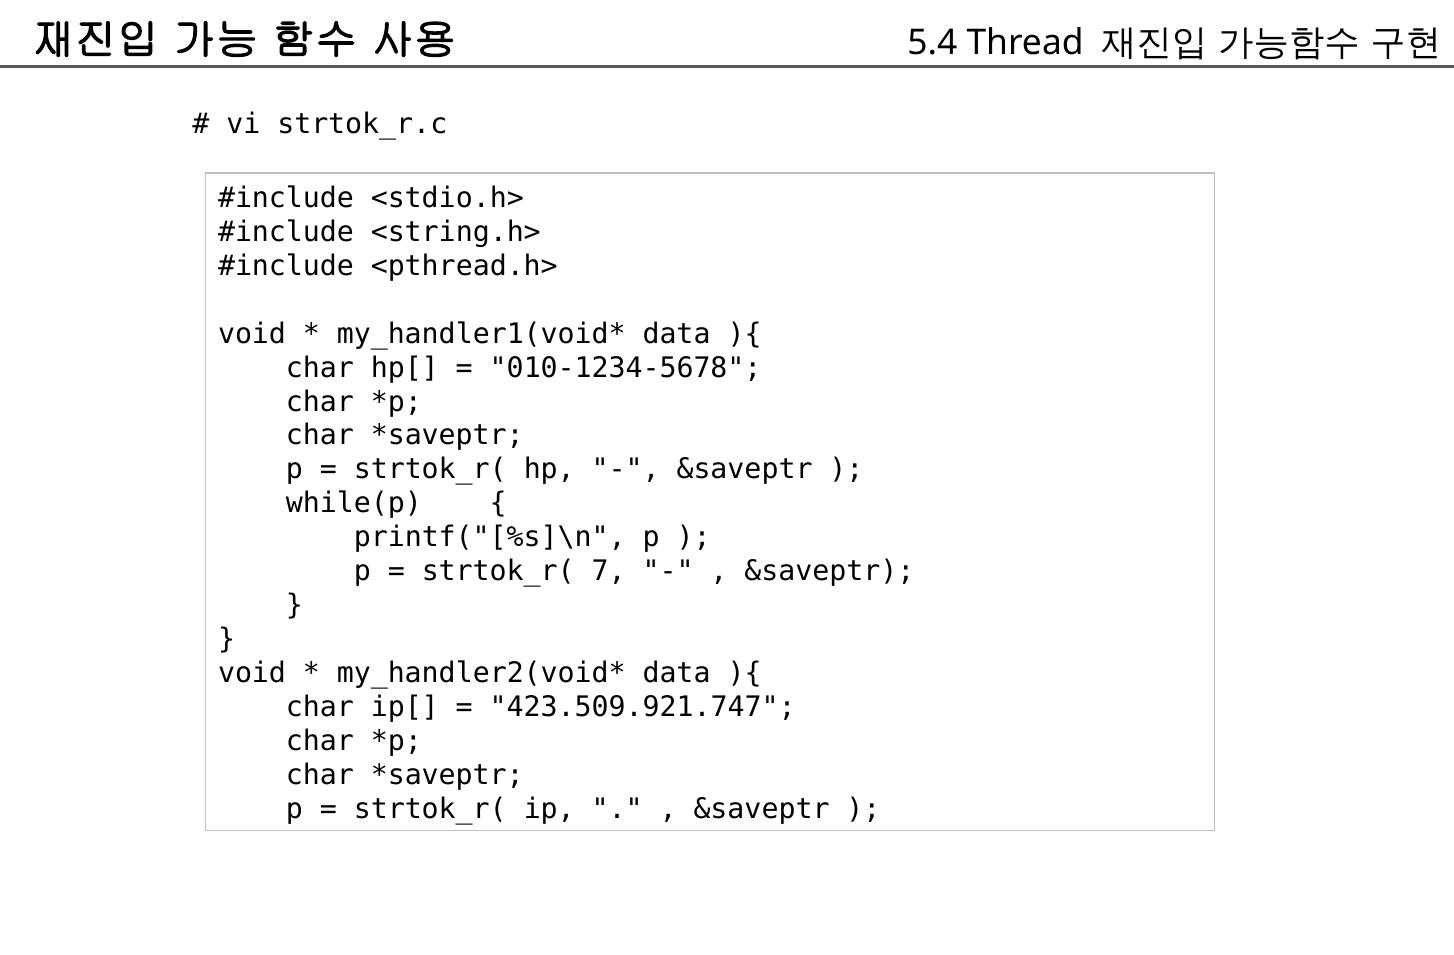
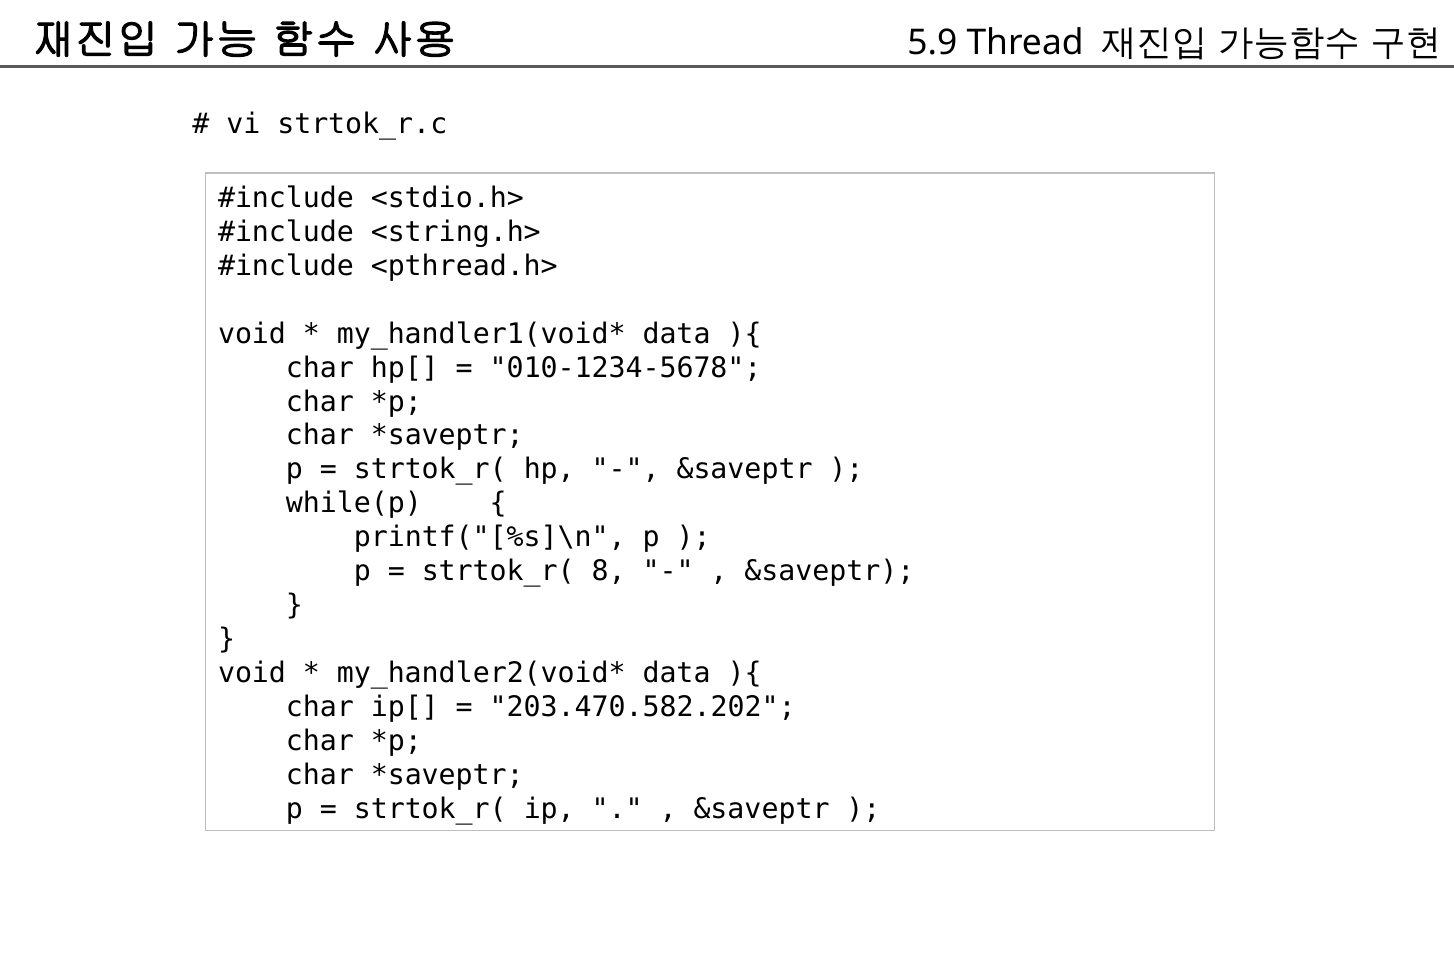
5.4: 5.4 -> 5.9
7: 7 -> 8
423.509.921.747: 423.509.921.747 -> 203.470.582.202
